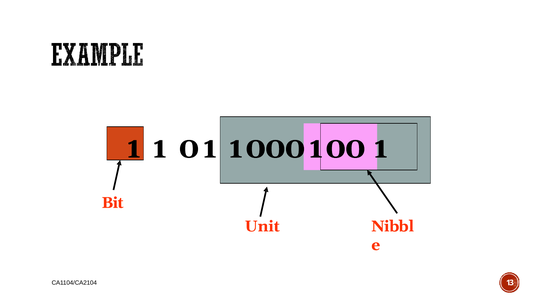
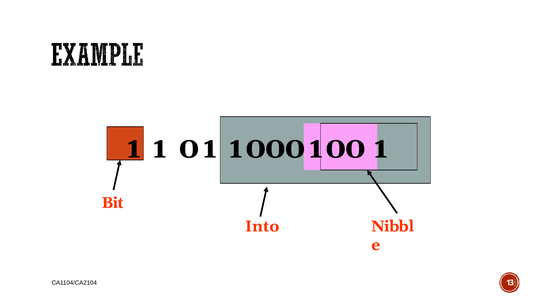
Unit: Unit -> Into
